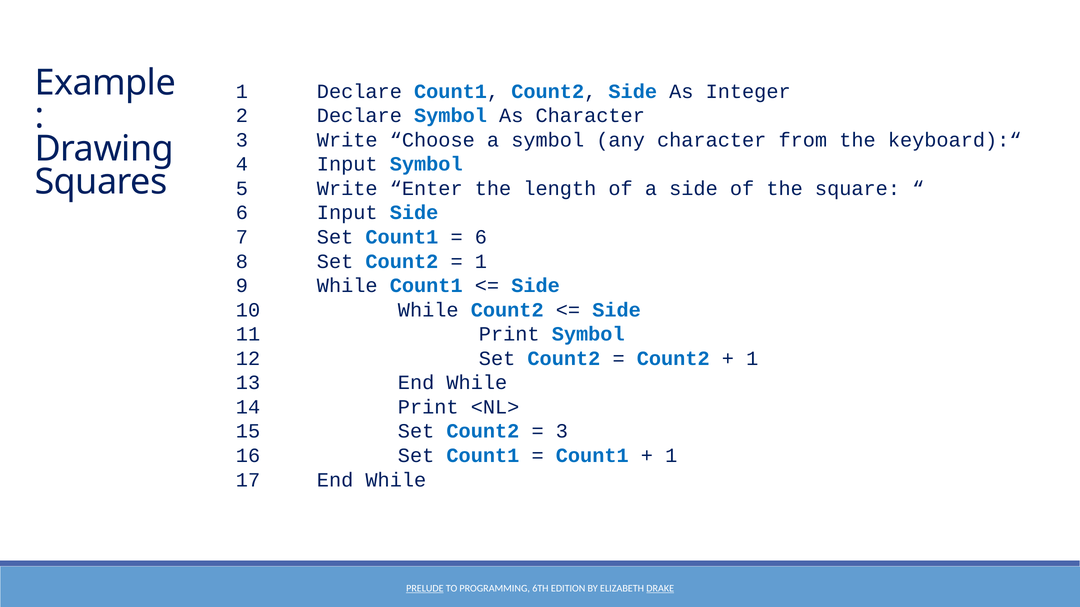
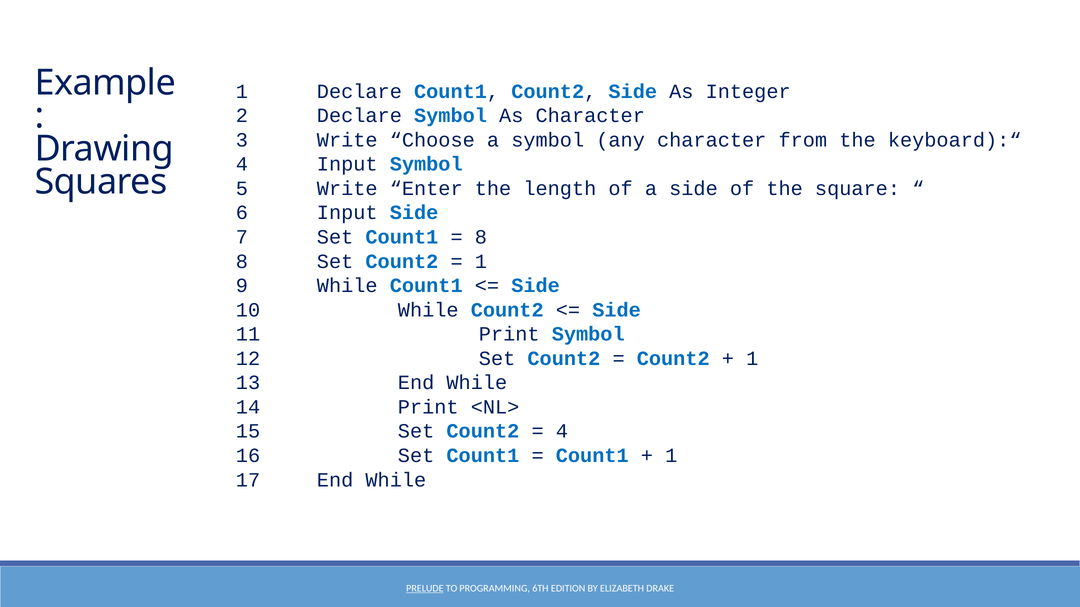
6 at (481, 237): 6 -> 8
3 at (562, 432): 3 -> 4
DRAKE underline: present -> none
